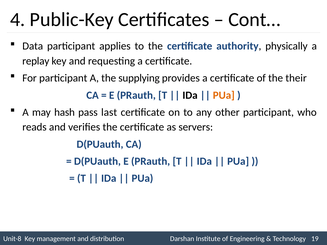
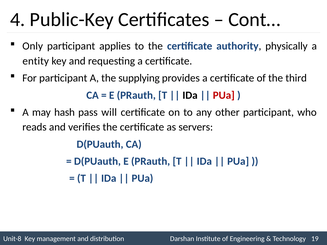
Data: Data -> Only
replay: replay -> entity
their: their -> third
PUa at (224, 95) colour: orange -> red
last: last -> will
